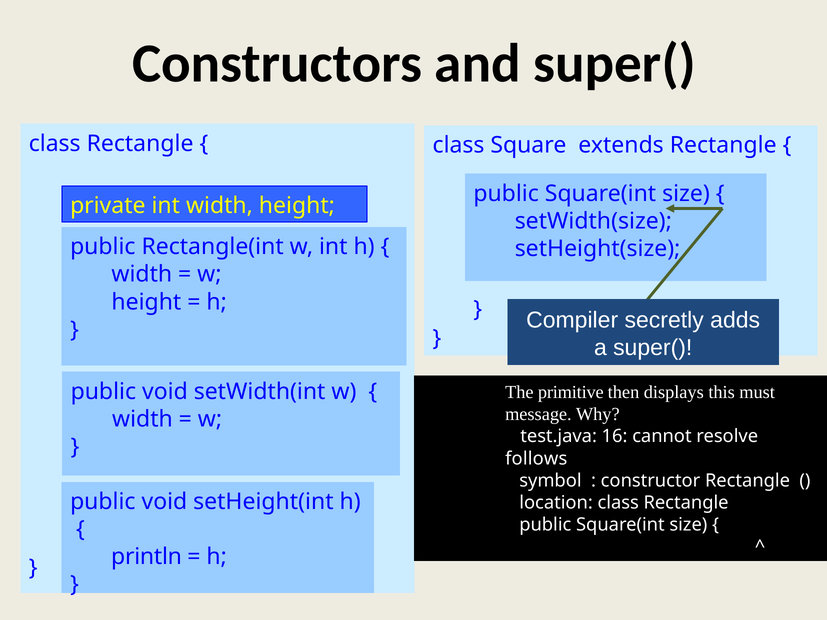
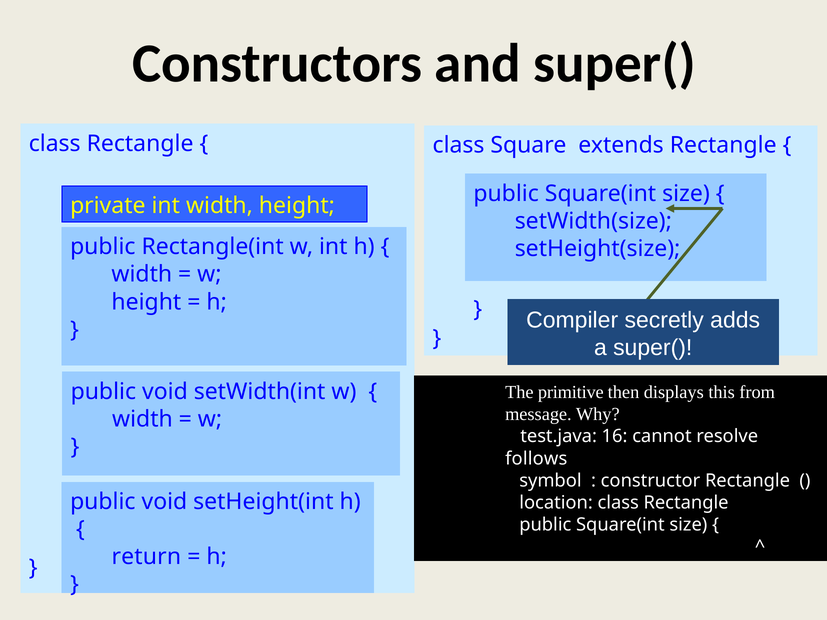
must: must -> from
println: println -> return
